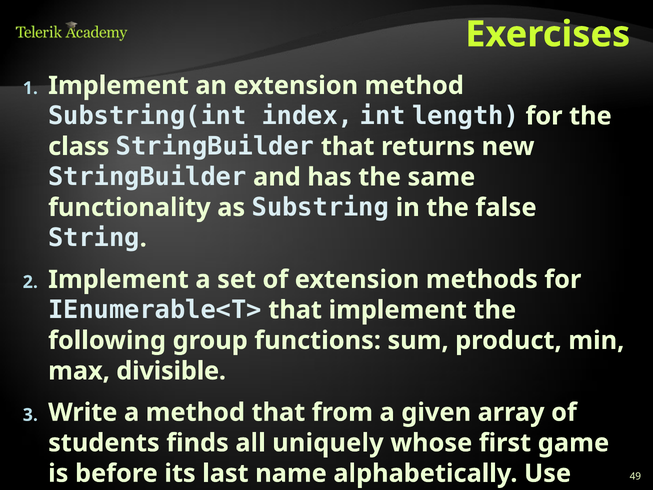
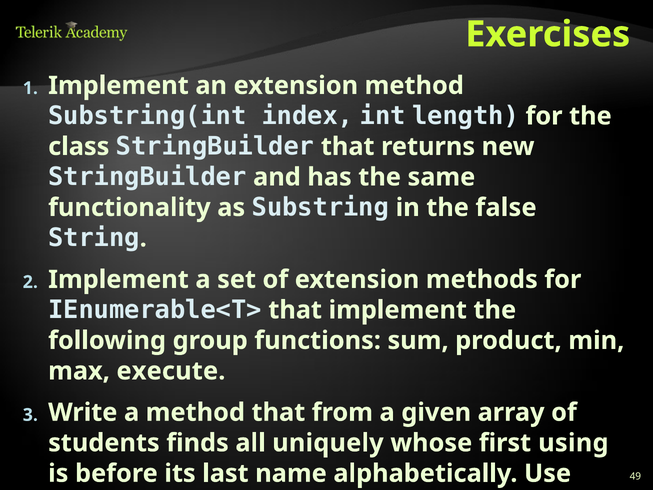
divisible: divisible -> execute
game: game -> using
